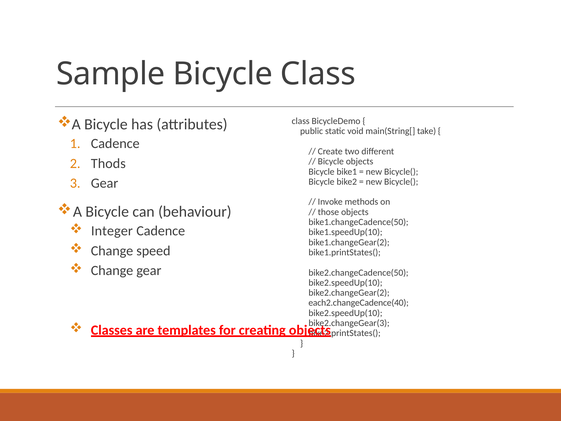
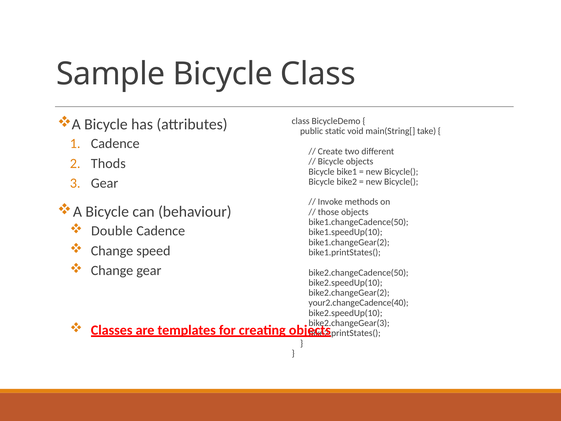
Integer: Integer -> Double
each2.changeCadence(40: each2.changeCadence(40 -> your2.changeCadence(40
